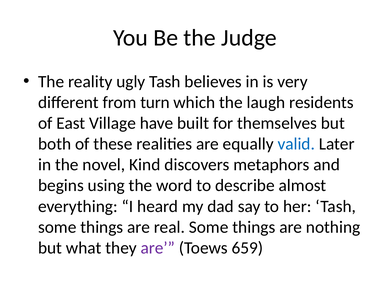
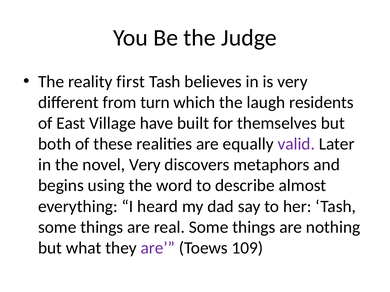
ugly: ugly -> first
valid colour: blue -> purple
novel Kind: Kind -> Very
659: 659 -> 109
